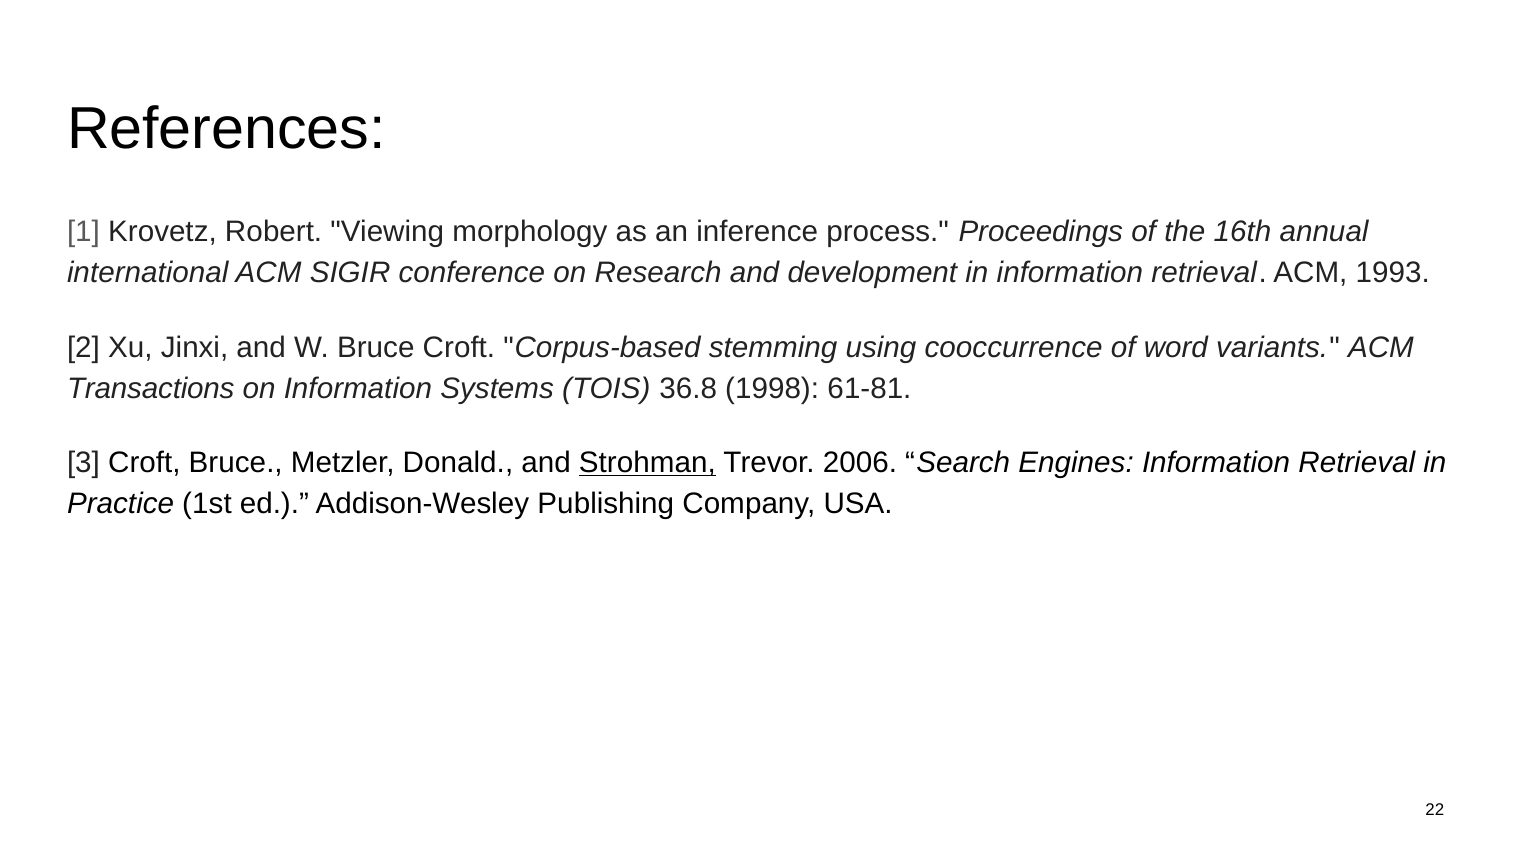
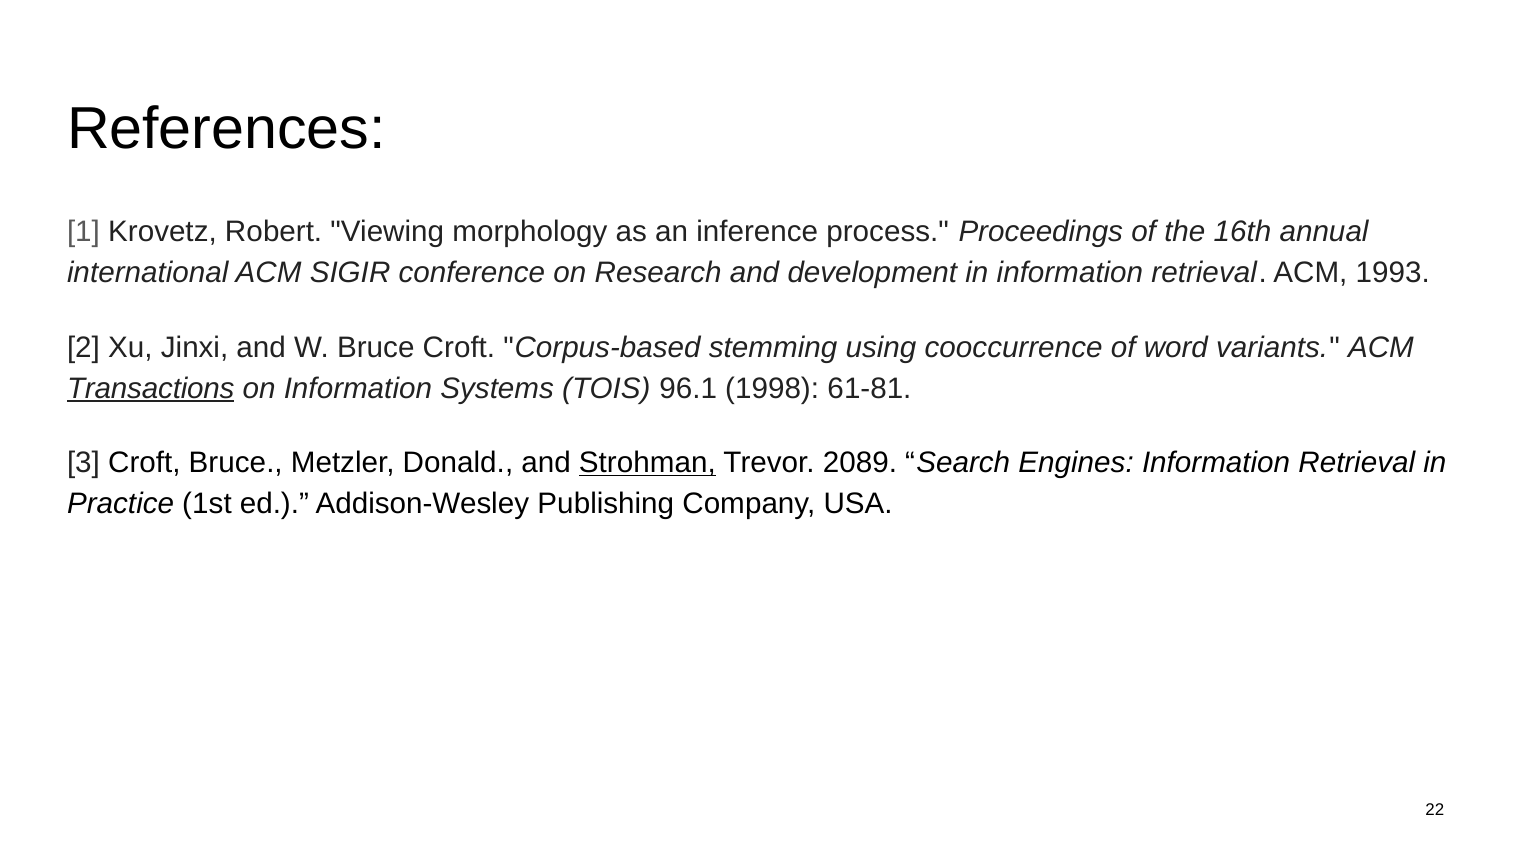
Transactions underline: none -> present
36.8: 36.8 -> 96.1
2006: 2006 -> 2089
